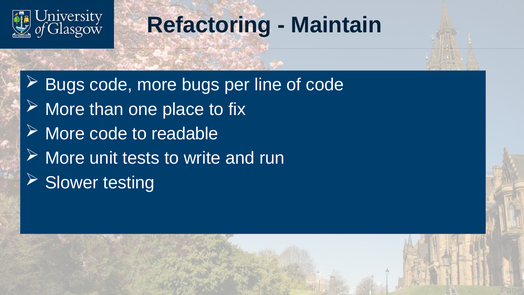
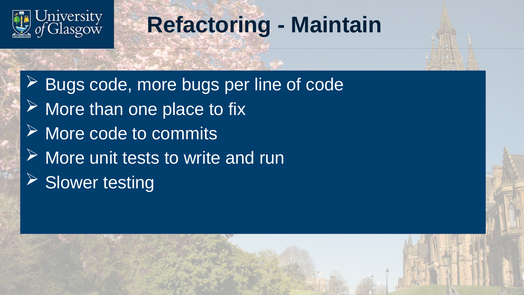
readable: readable -> commits
